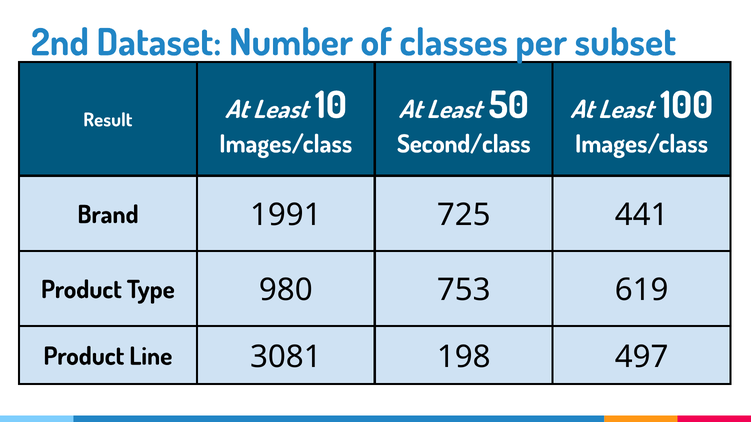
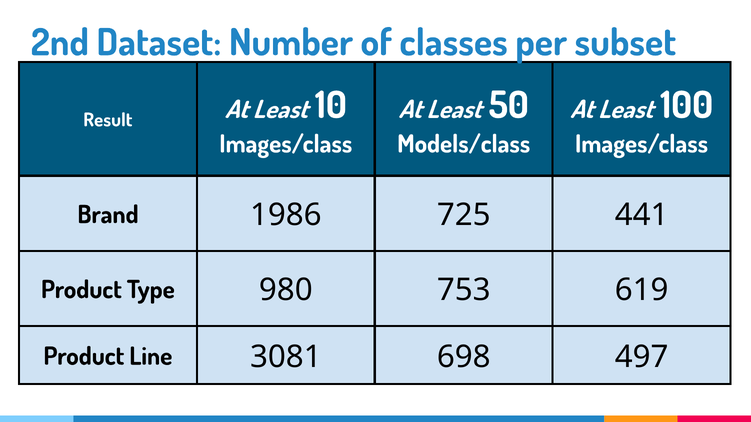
Second/class: Second/class -> Models/class
1991: 1991 -> 1986
198: 198 -> 698
